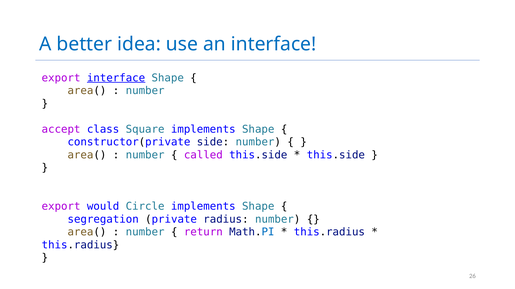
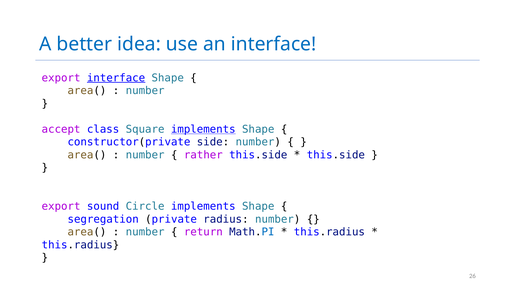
implements at (203, 130) underline: none -> present
called: called -> rather
would: would -> sound
